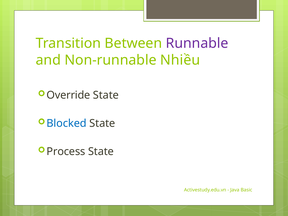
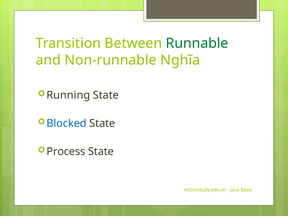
Runnable colour: purple -> green
Nhiều: Nhiều -> Nghĩa
Override: Override -> Running
